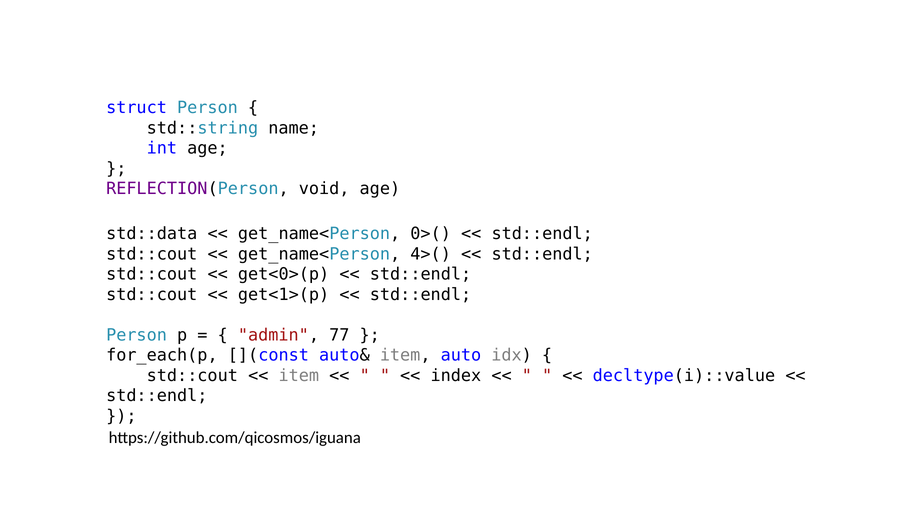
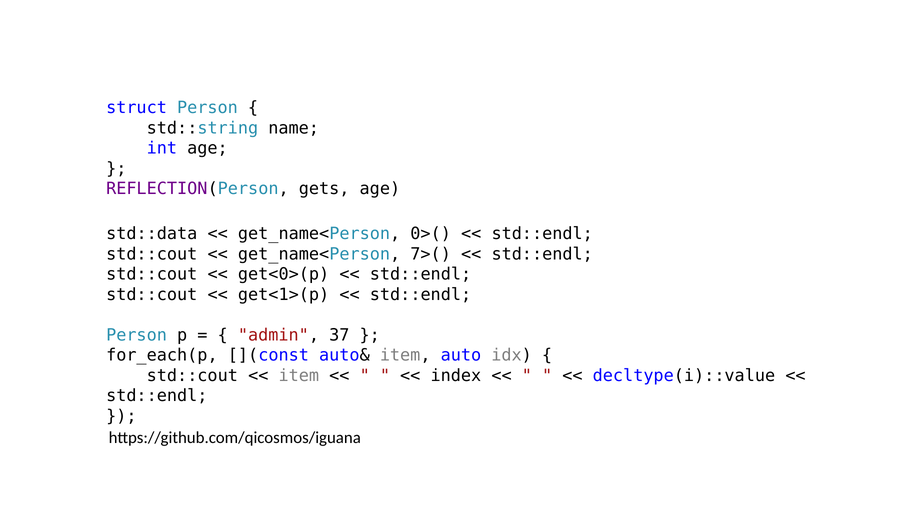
void: void -> gets
4>(: 4>( -> 7>(
77: 77 -> 37
